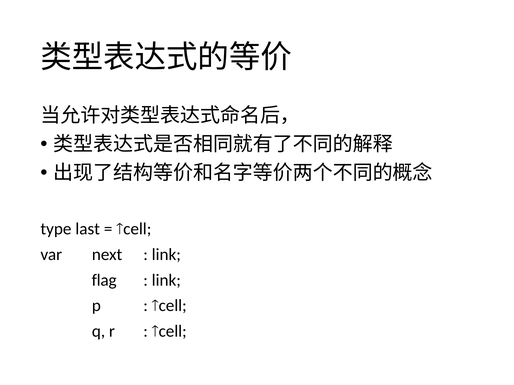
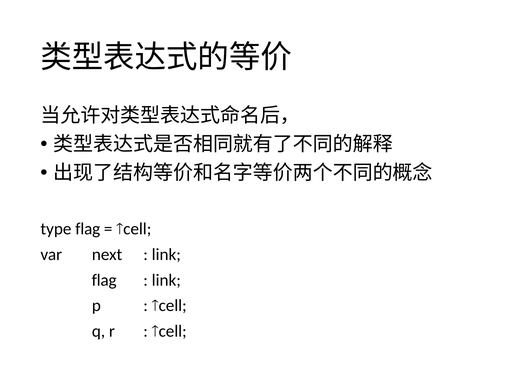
type last: last -> flag
